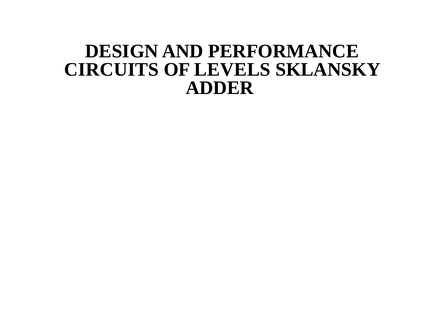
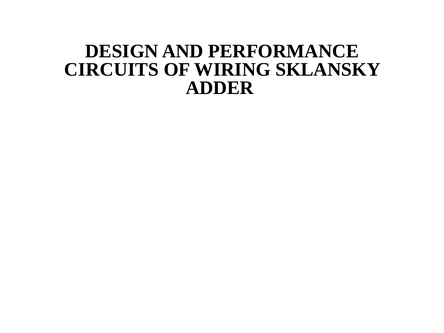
LEVELS: LEVELS -> WIRING
